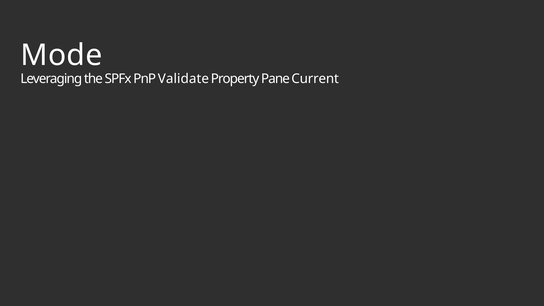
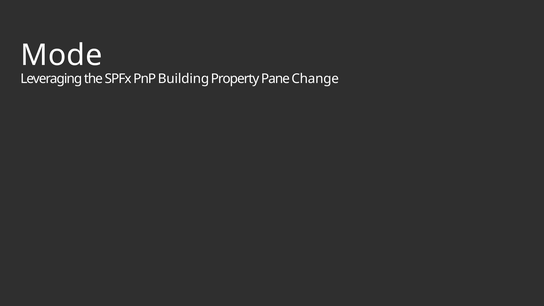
Validate: Validate -> Building
Current: Current -> Change
